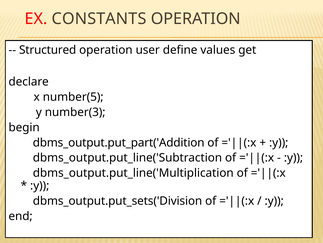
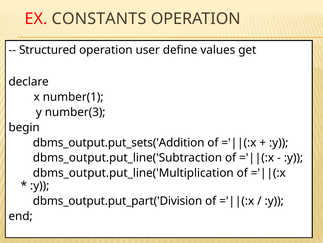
number(5: number(5 -> number(1
dbms_output.put_part('Addition: dbms_output.put_part('Addition -> dbms_output.put_sets('Addition
dbms_output.put_sets('Division: dbms_output.put_sets('Division -> dbms_output.put_part('Division
